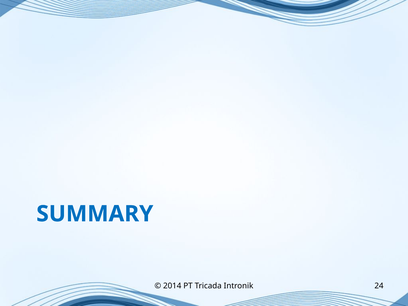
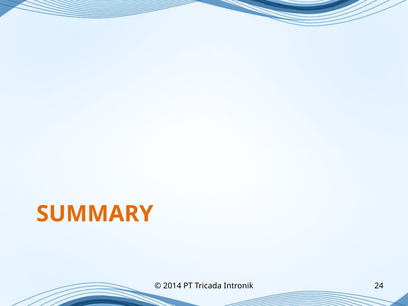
SUMMARY colour: blue -> orange
